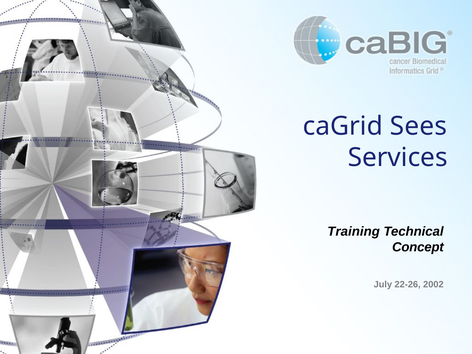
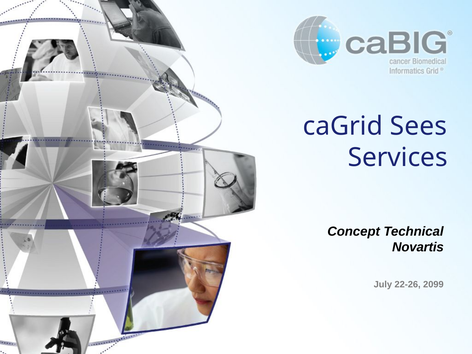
Training: Training -> Concept
Concept: Concept -> Novartis
2002: 2002 -> 2099
